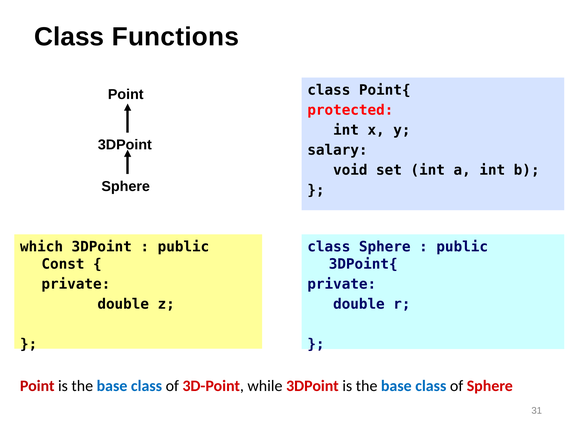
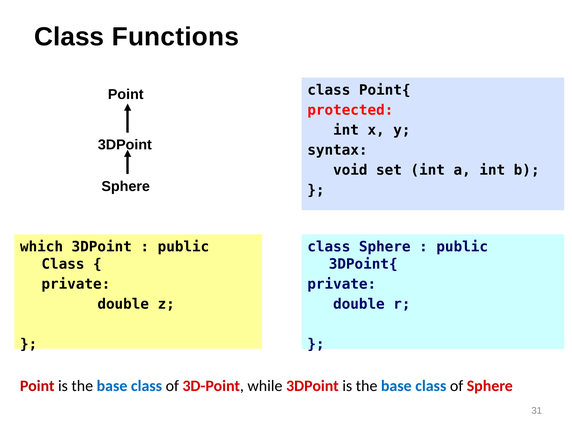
salary: salary -> syntax
Const at (63, 264): Const -> Class
